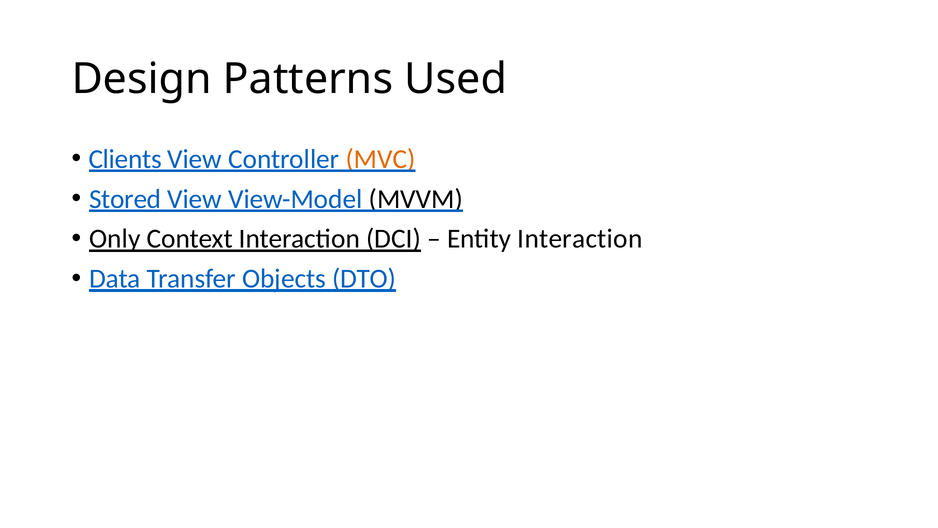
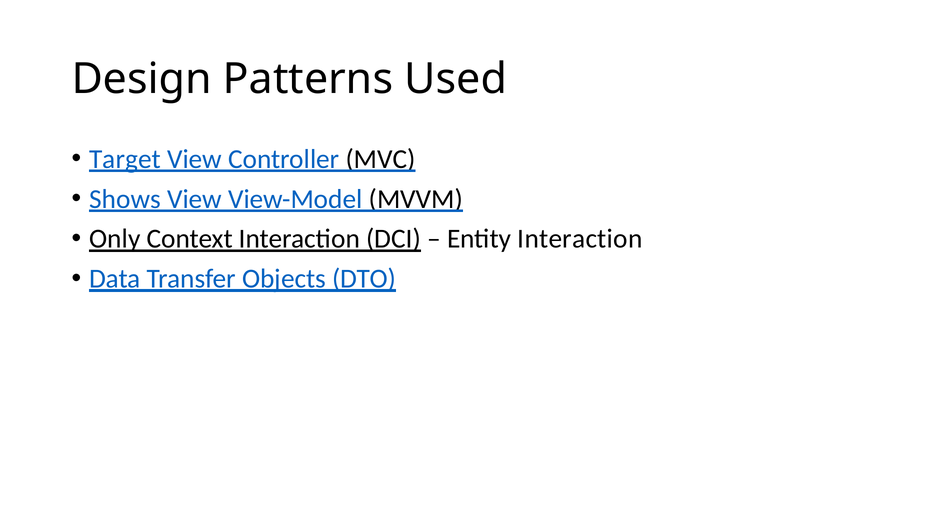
Clients: Clients -> Target
MVC colour: orange -> black
Stored: Stored -> Shows
